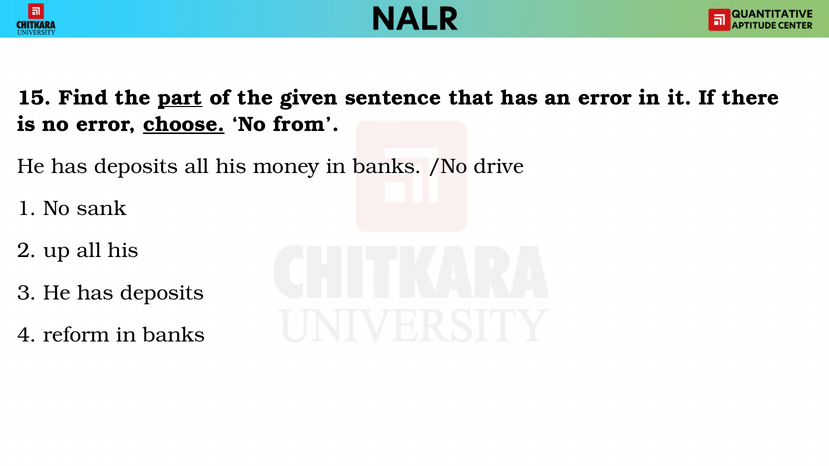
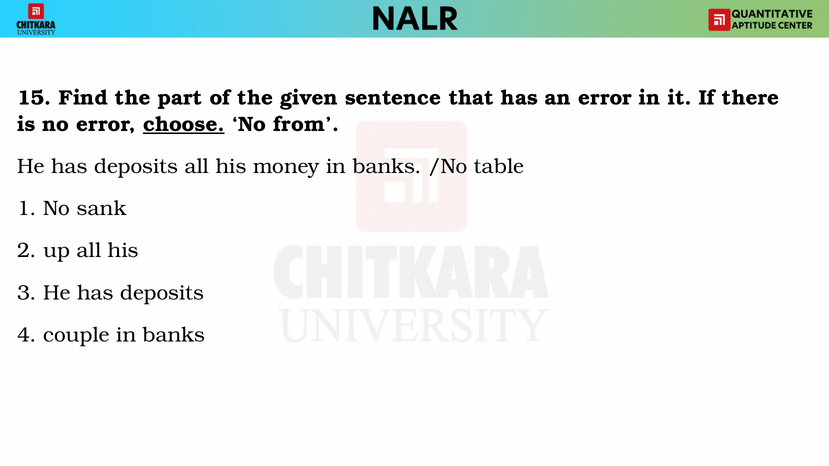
part underline: present -> none
drive: drive -> table
reform: reform -> couple
